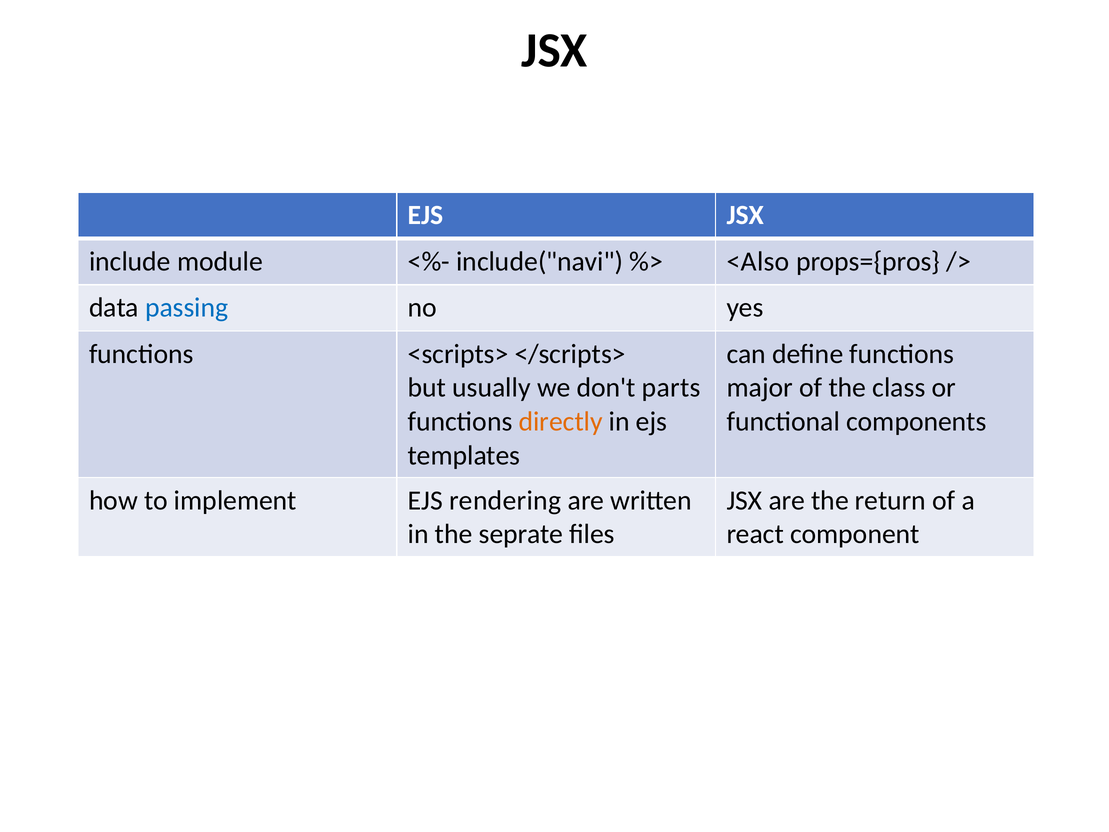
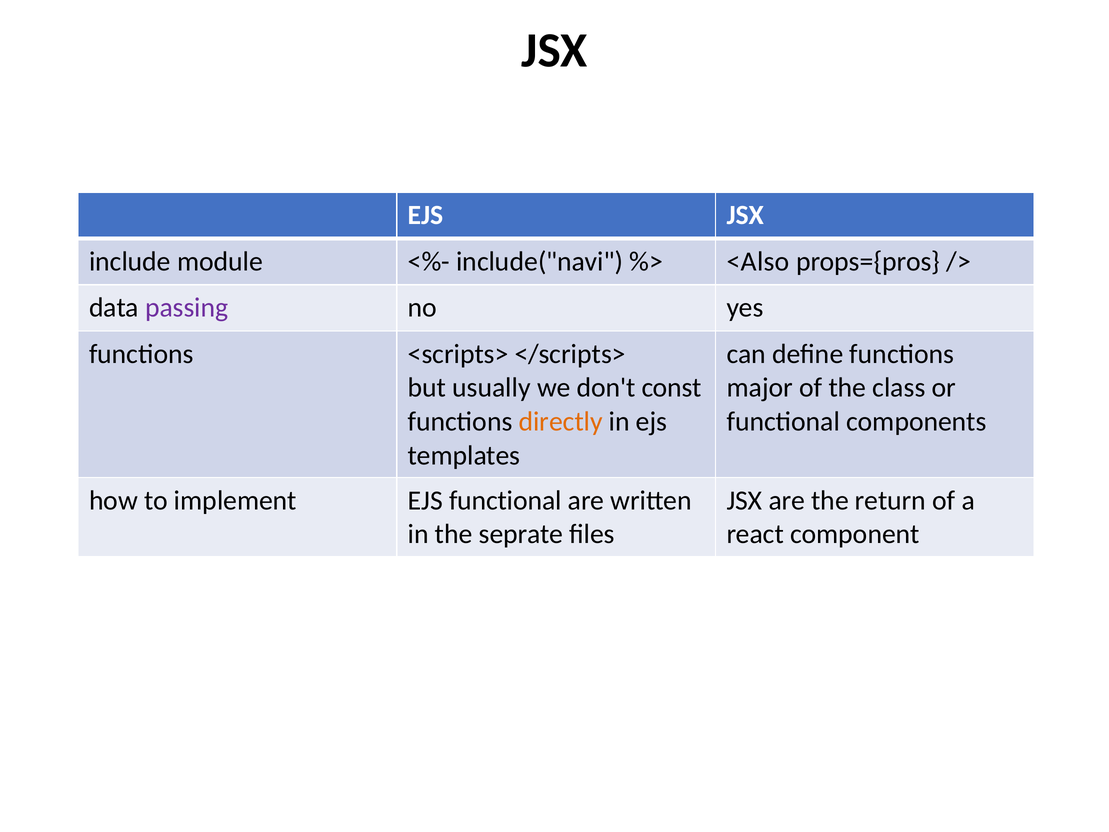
passing colour: blue -> purple
parts: parts -> const
EJS rendering: rendering -> functional
